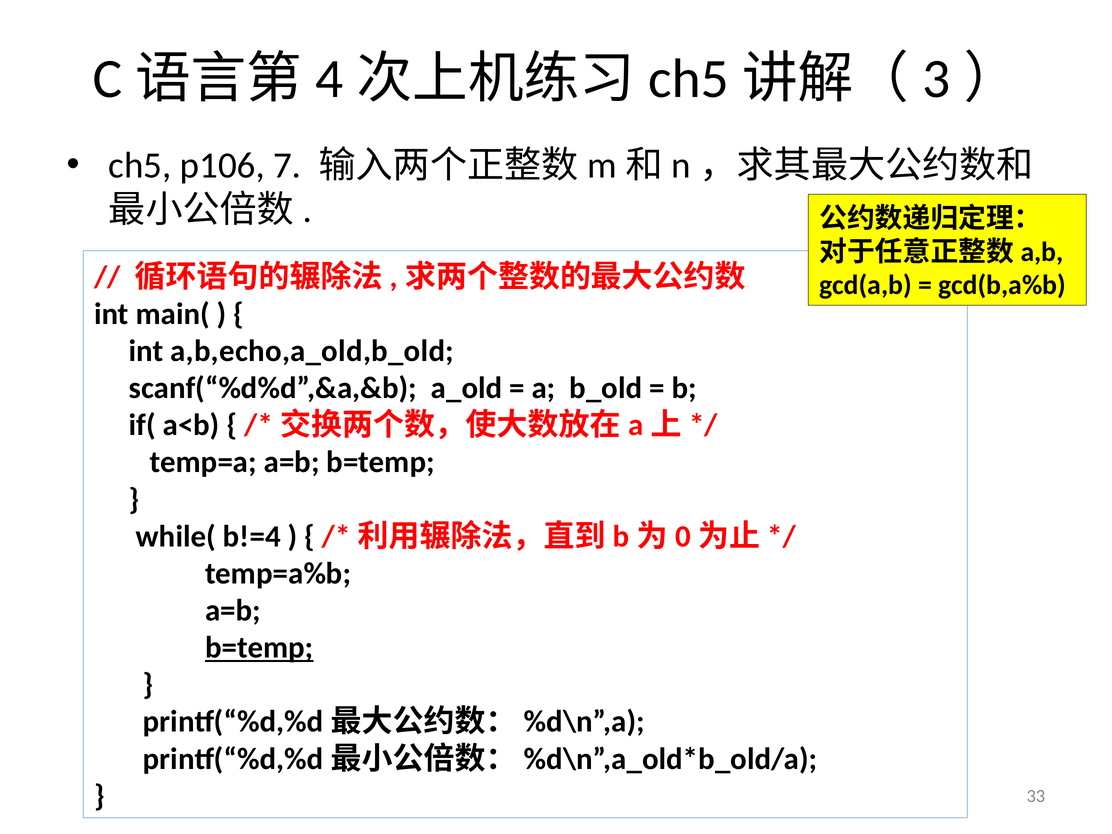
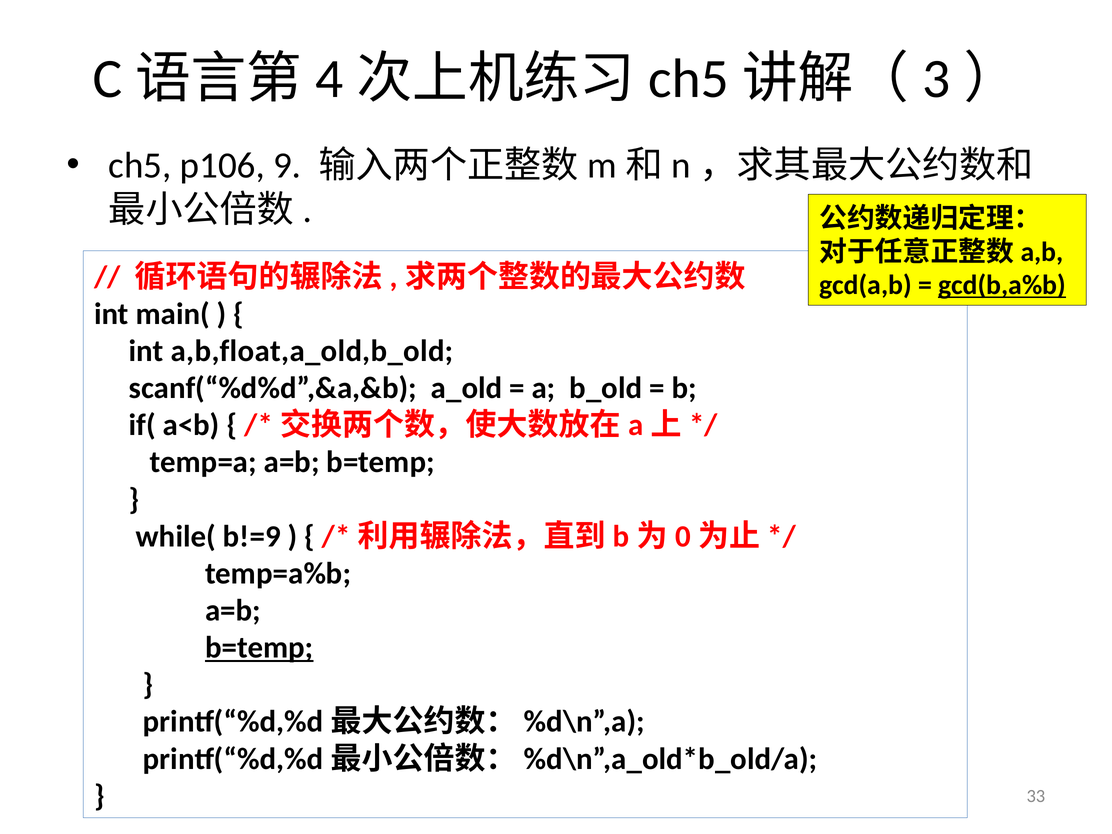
7: 7 -> 9
gcd(b,a%b underline: none -> present
a,b,echo,a_old,b_old: a,b,echo,a_old,b_old -> a,b,float,a_old,b_old
b!=4: b!=4 -> b!=9
